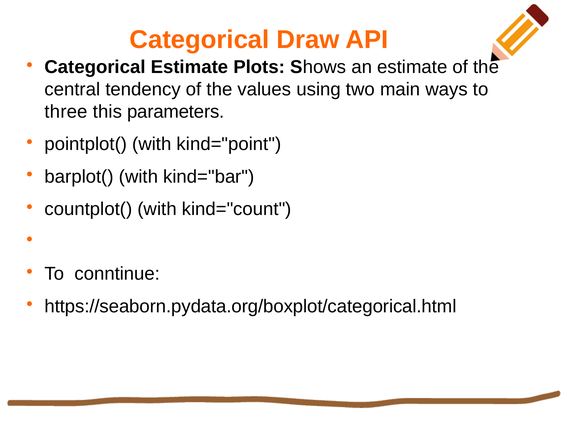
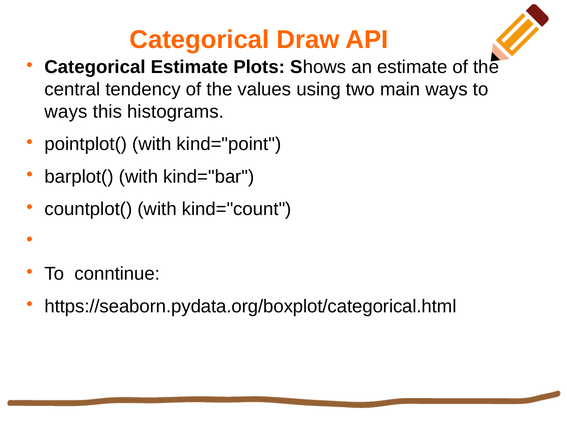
three at (66, 112): three -> ways
parameters: parameters -> histograms
